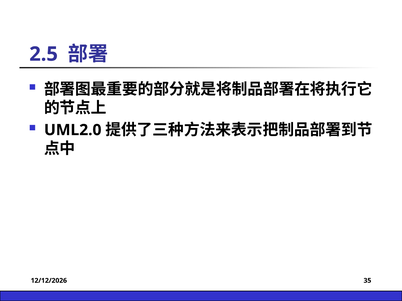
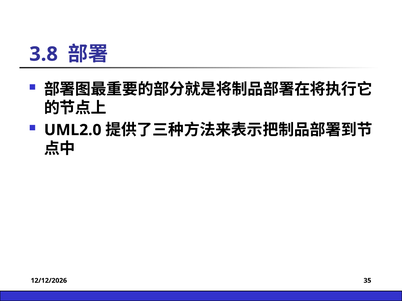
2.5: 2.5 -> 3.8
